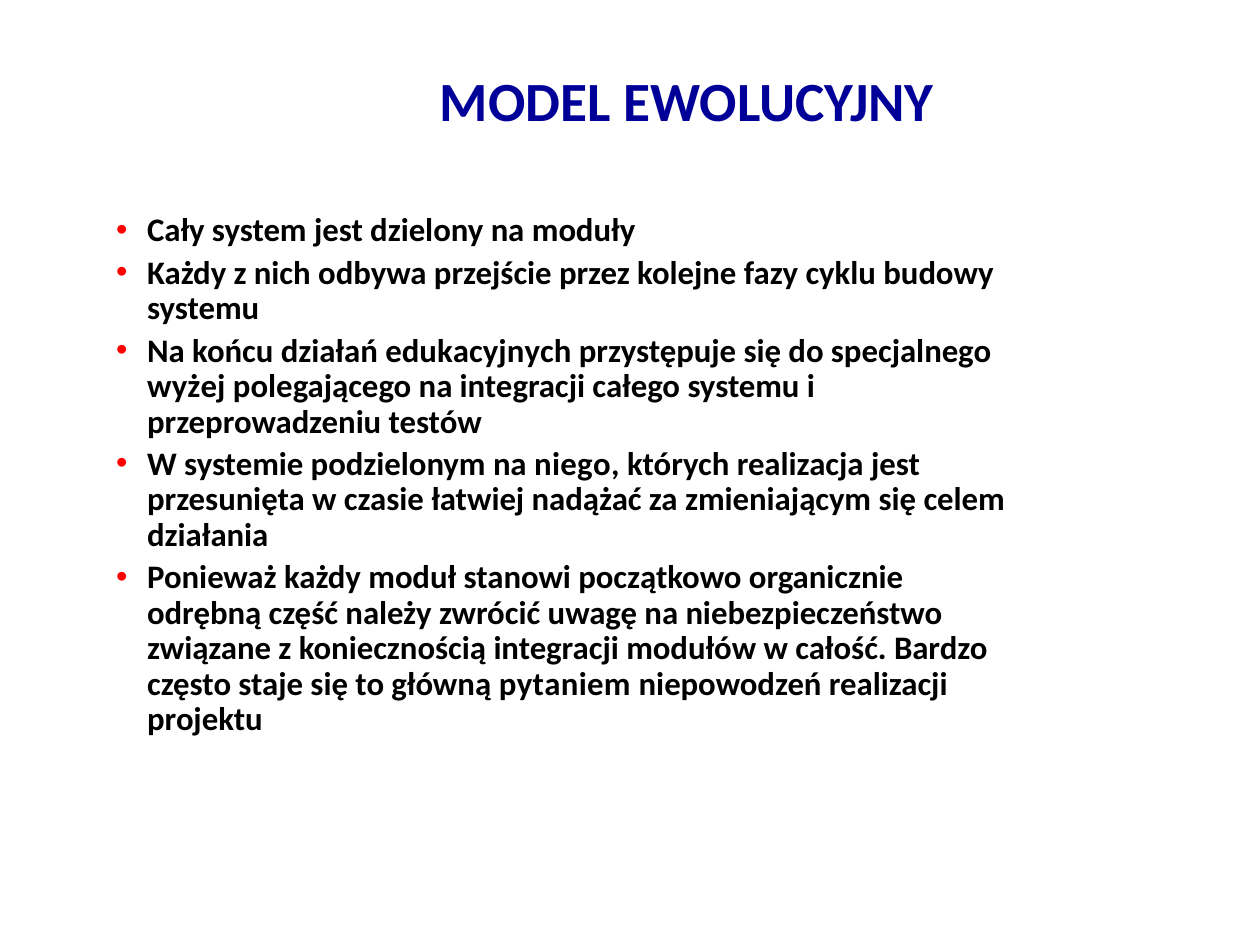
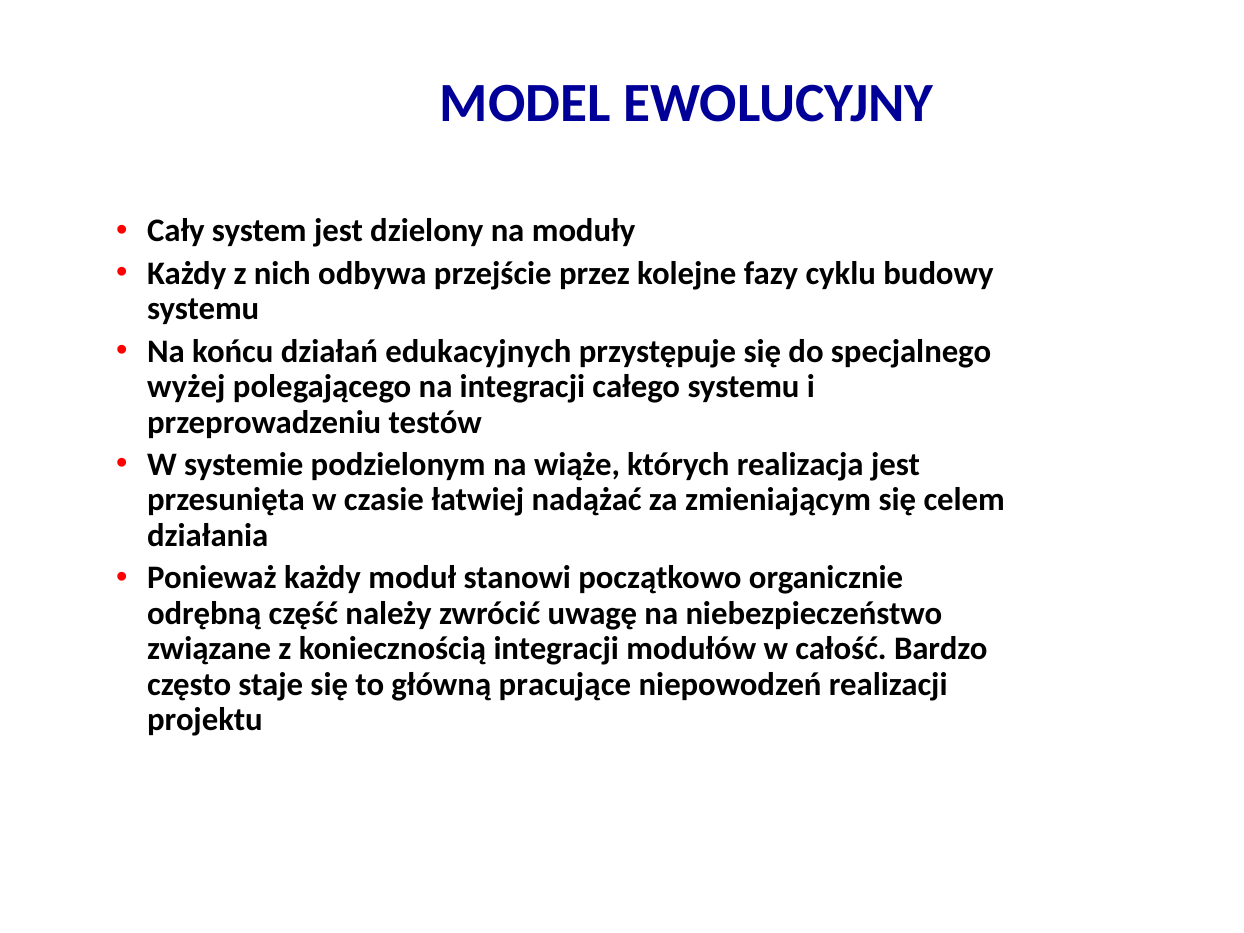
niego: niego -> wiąże
pytaniem: pytaniem -> pracujące
